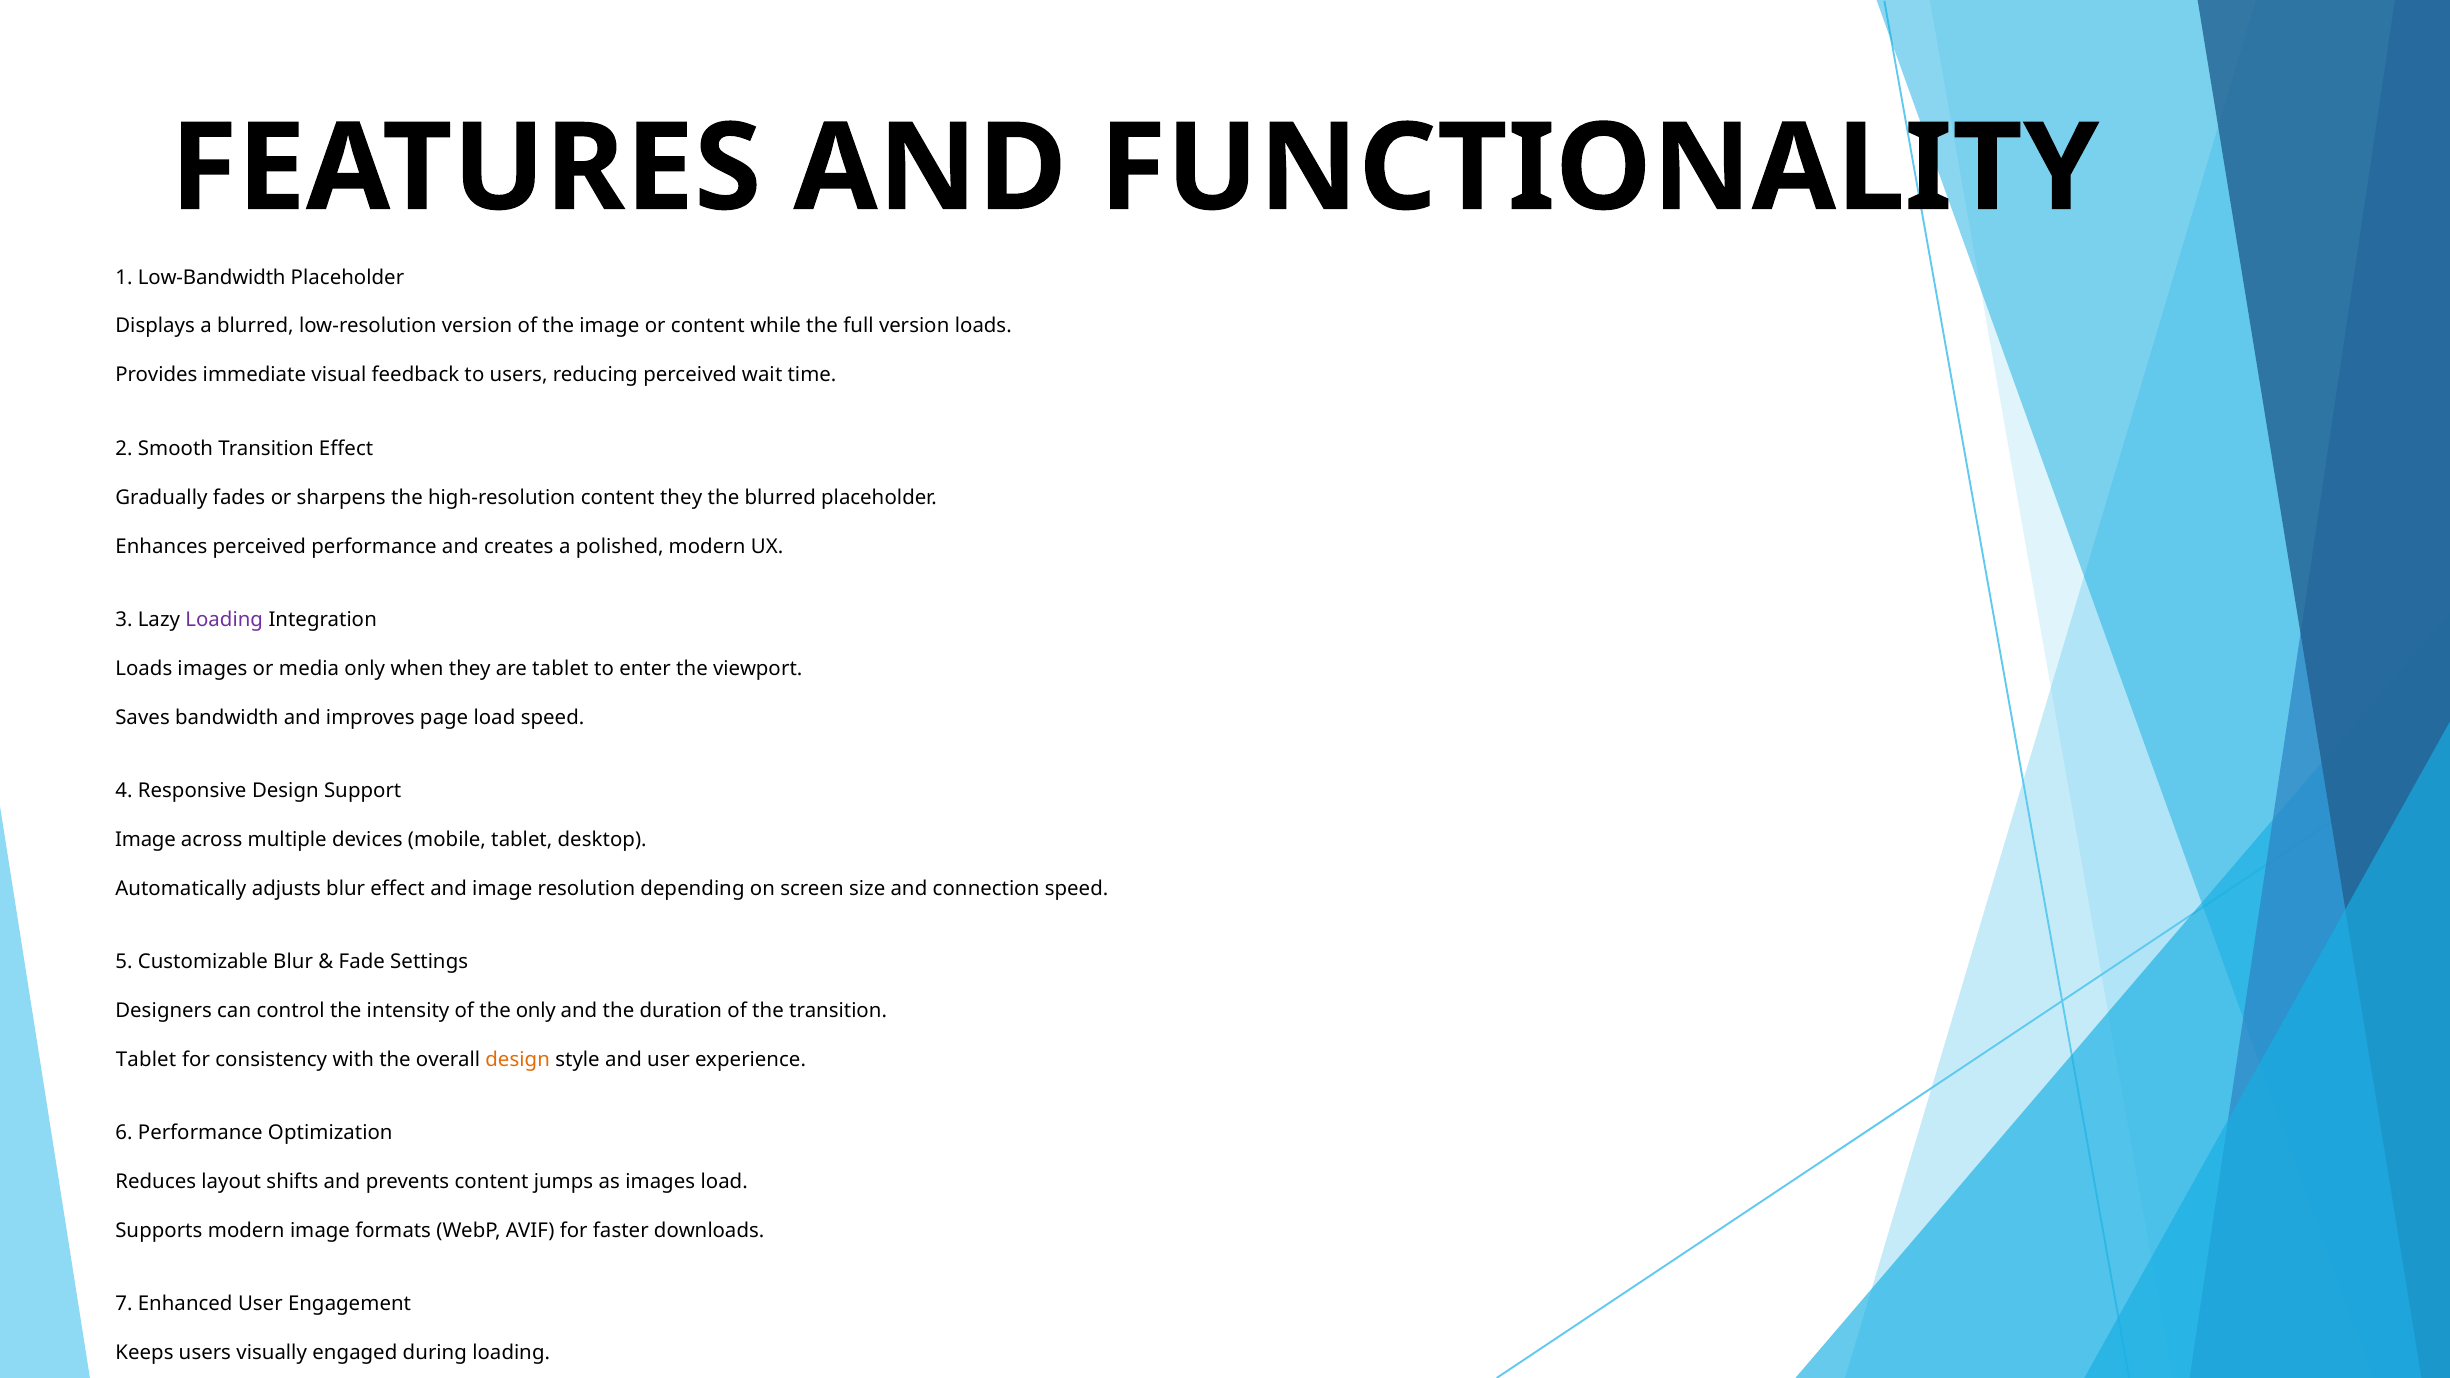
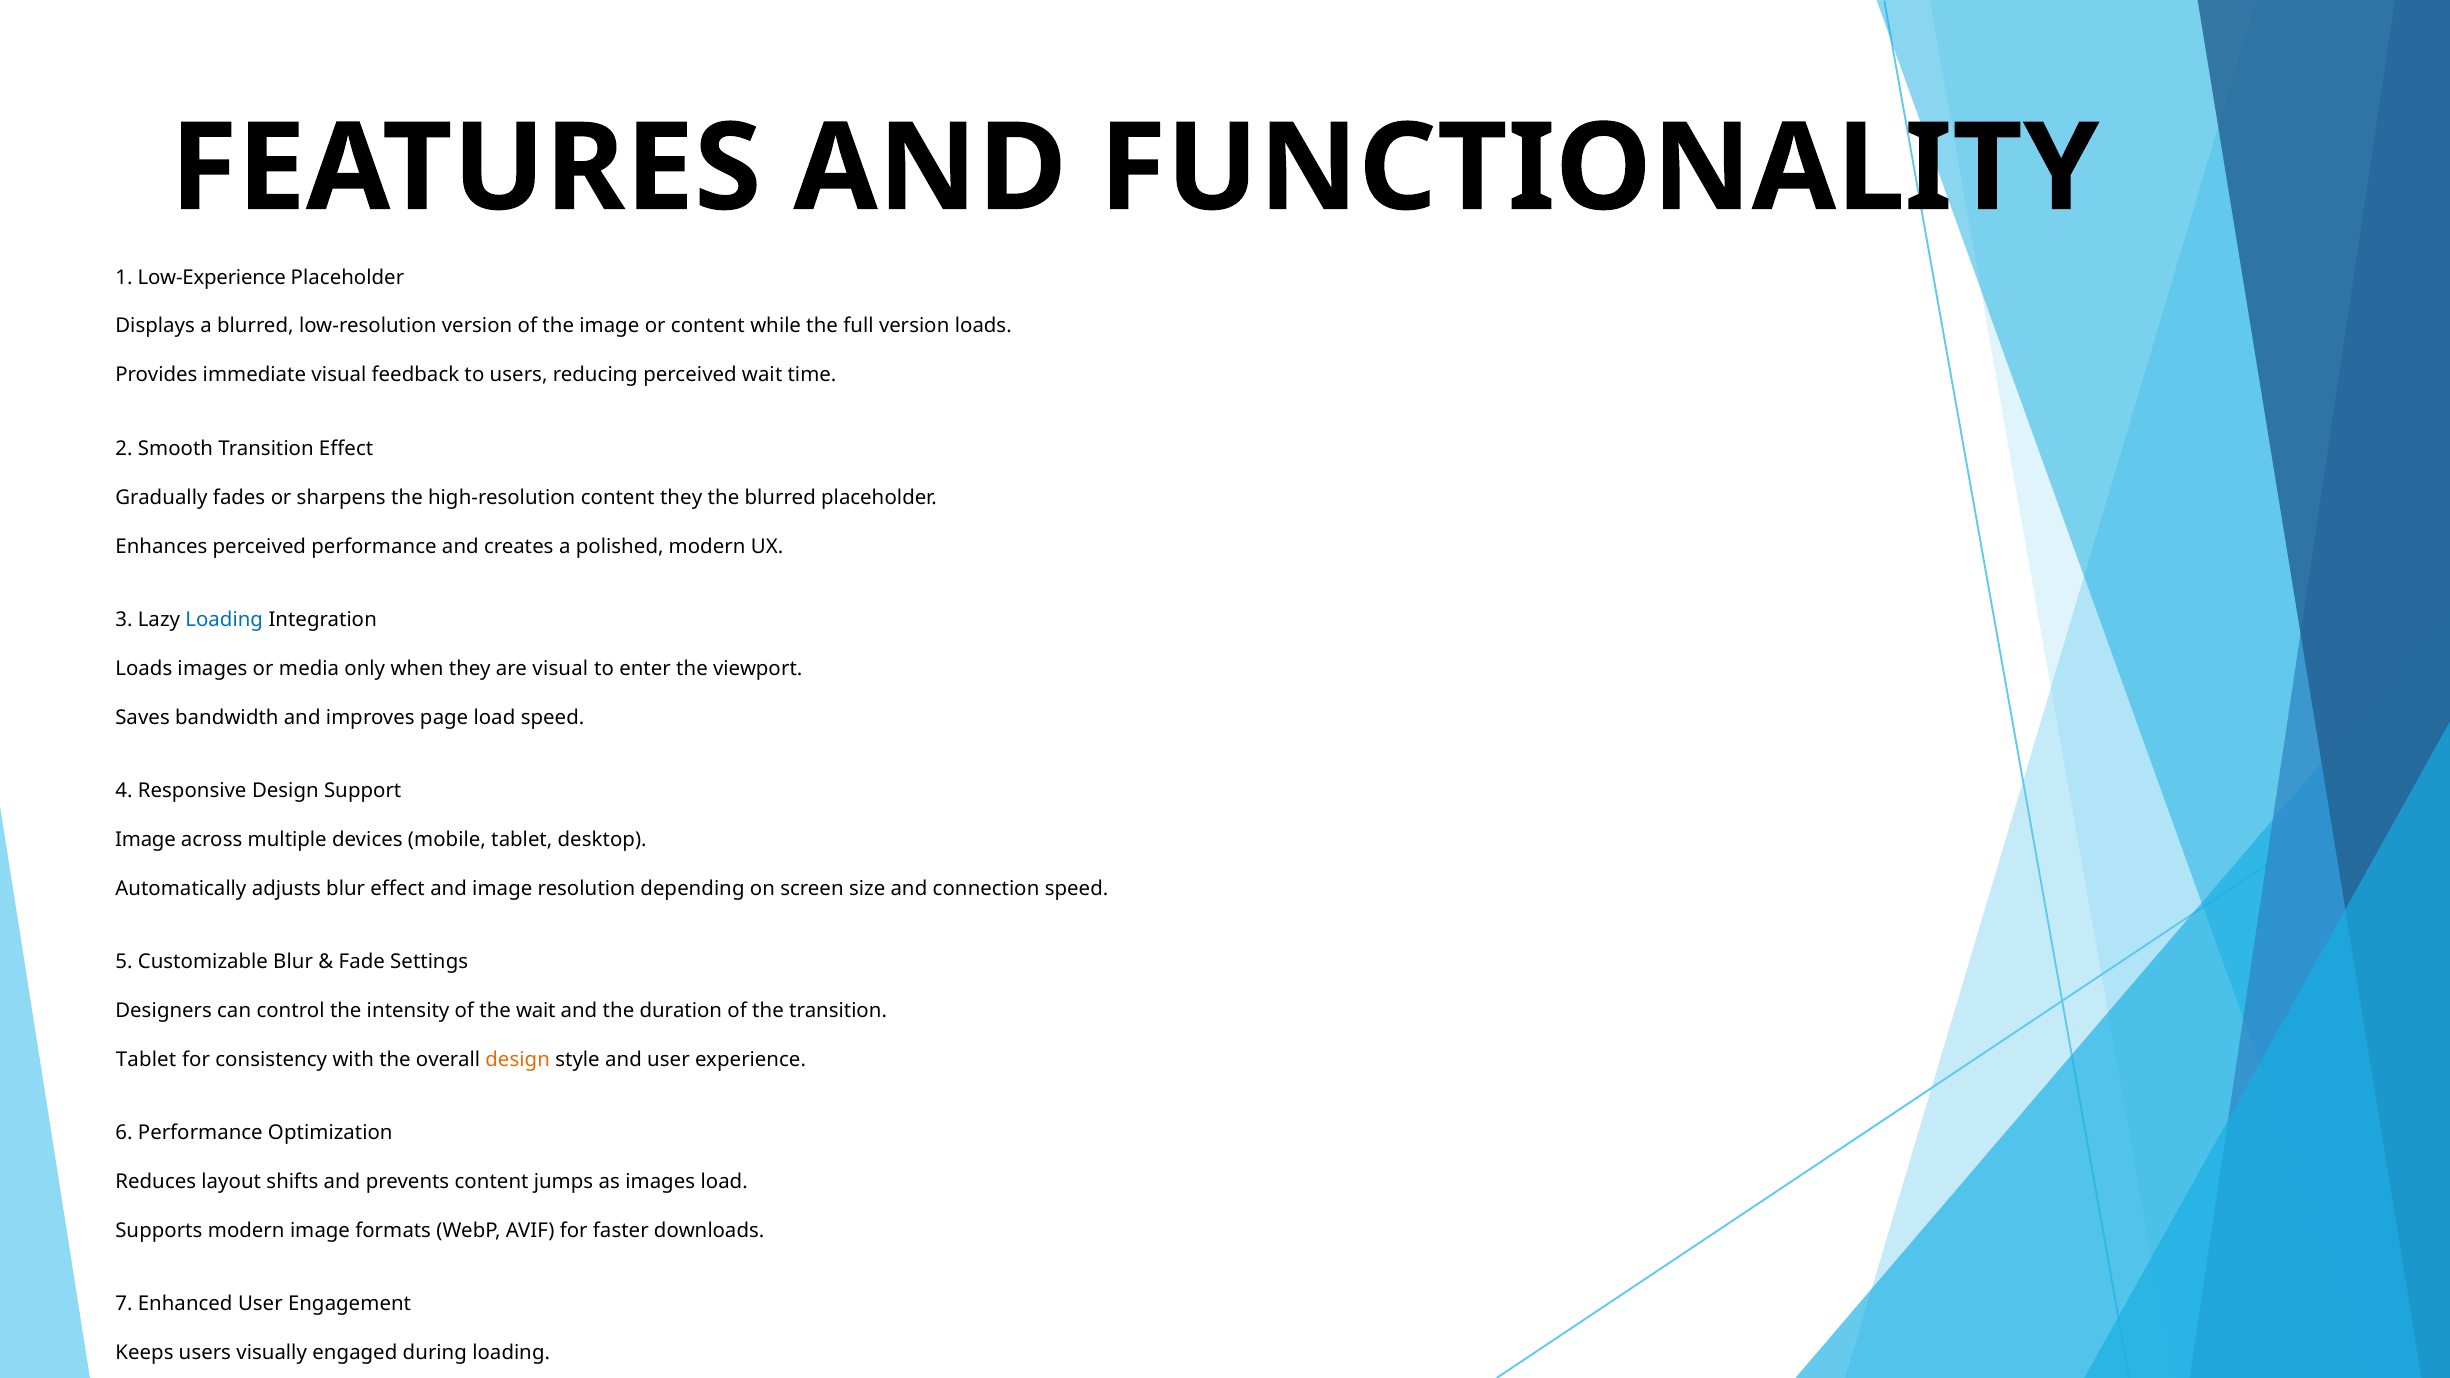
Low-Bandwidth: Low-Bandwidth -> Low-Experience
Loading at (224, 620) colour: purple -> blue
are tablet: tablet -> visual
the only: only -> wait
